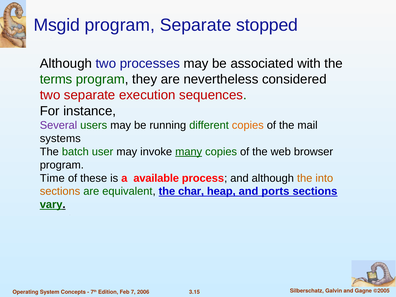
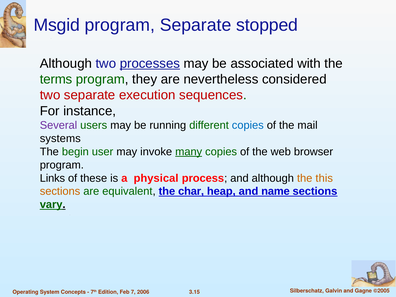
processes underline: none -> present
copies at (248, 125) colour: orange -> blue
batch: batch -> begin
Time: Time -> Links
available: available -> physical
into: into -> this
ports: ports -> name
